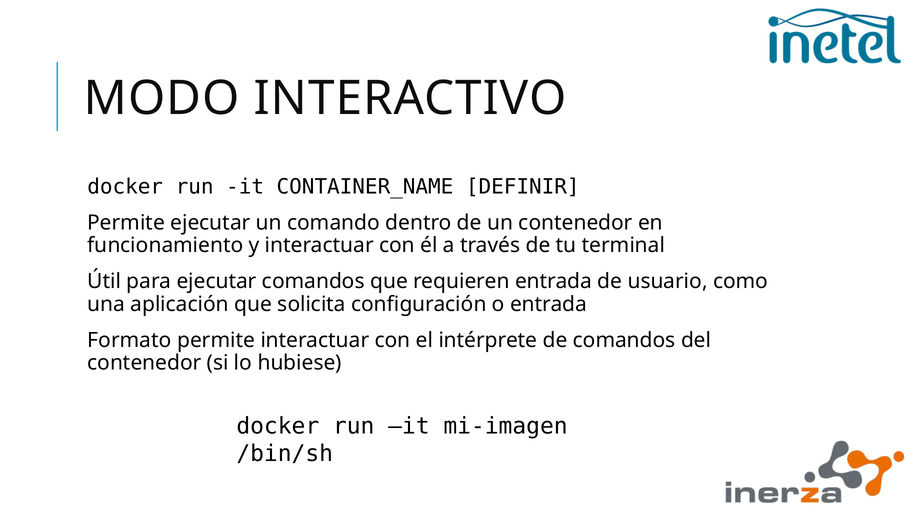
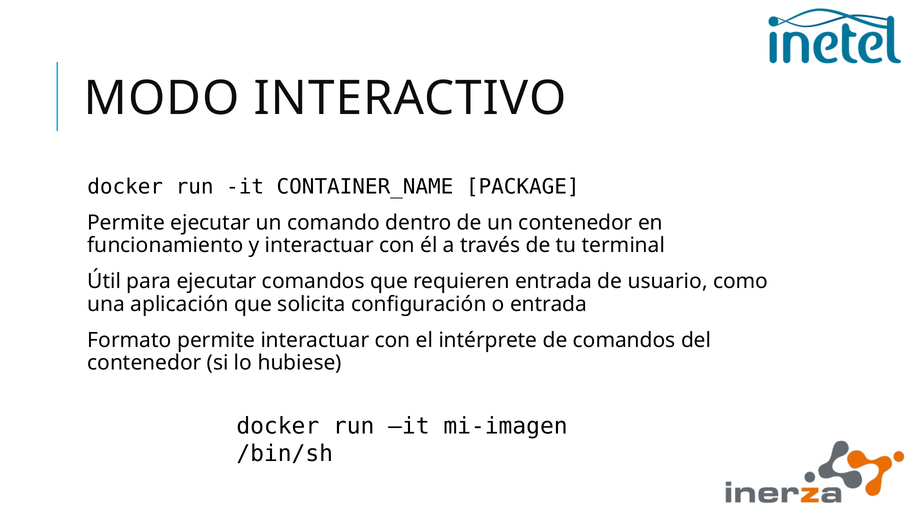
DEFINIR: DEFINIR -> PACKAGE
